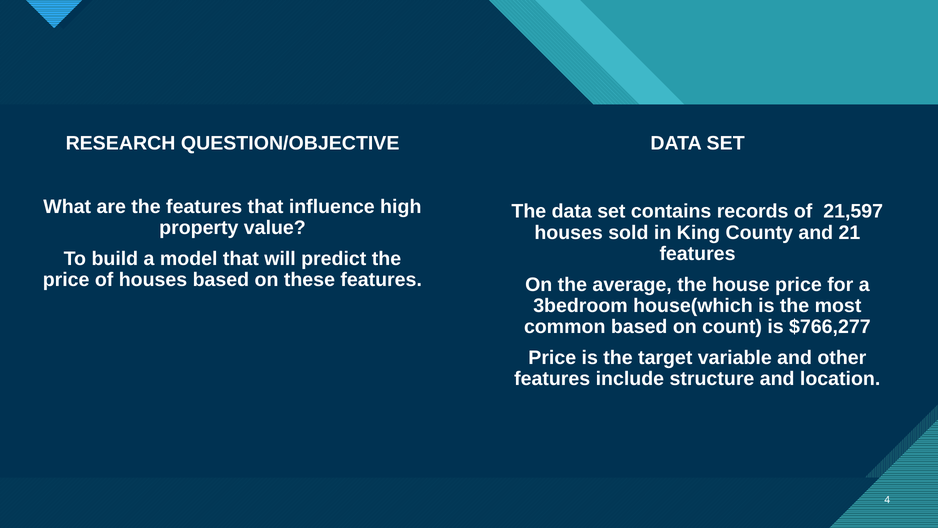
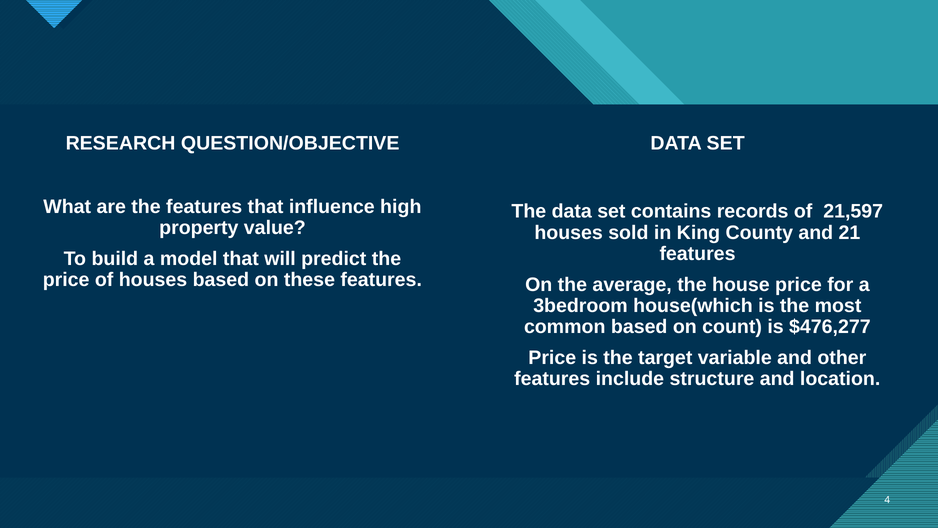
$766,277: $766,277 -> $476,277
